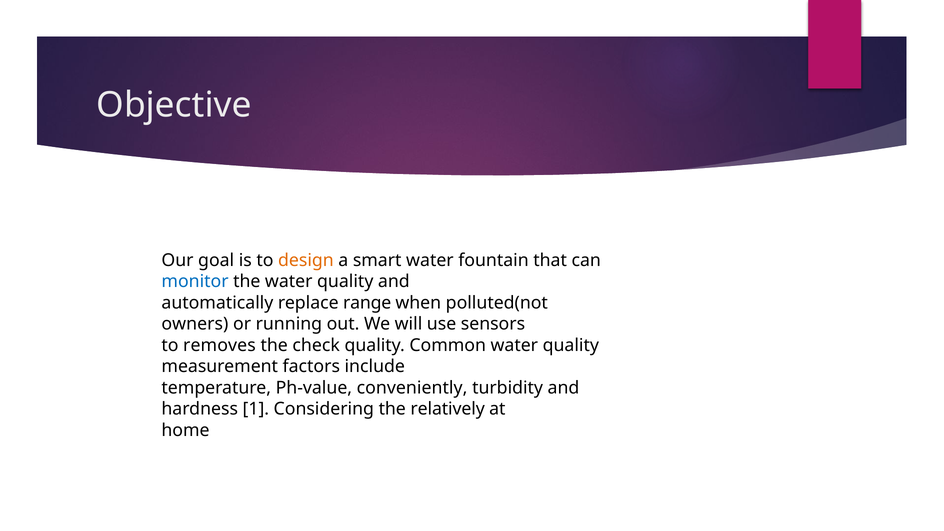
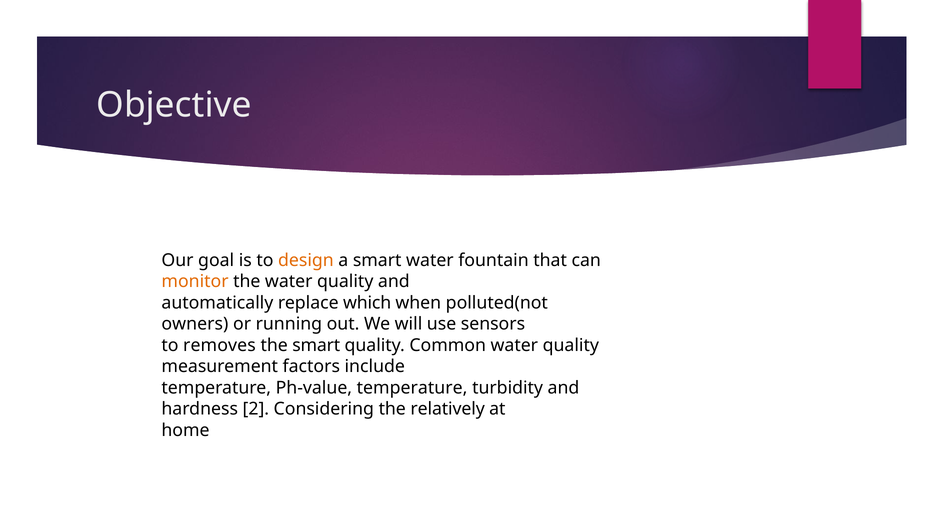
monitor colour: blue -> orange
range: range -> which
the check: check -> smart
Ph-value conveniently: conveniently -> temperature
1: 1 -> 2
